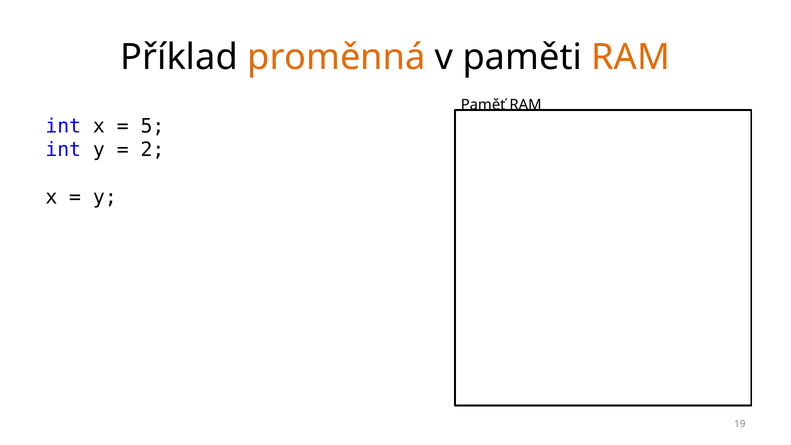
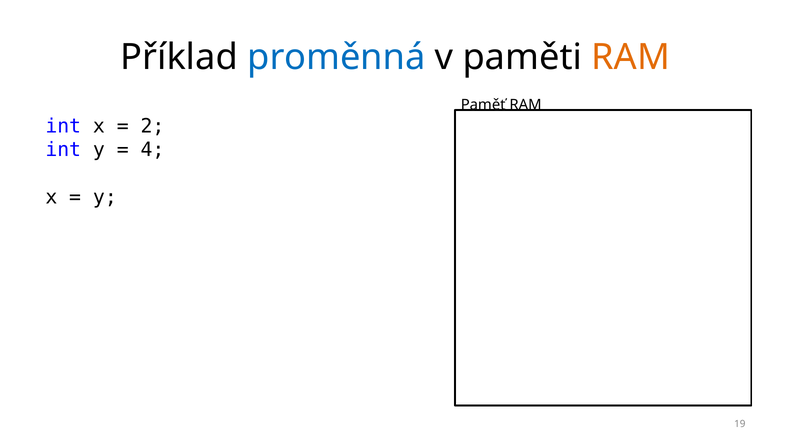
proměnná colour: orange -> blue
5: 5 -> 2
2: 2 -> 4
